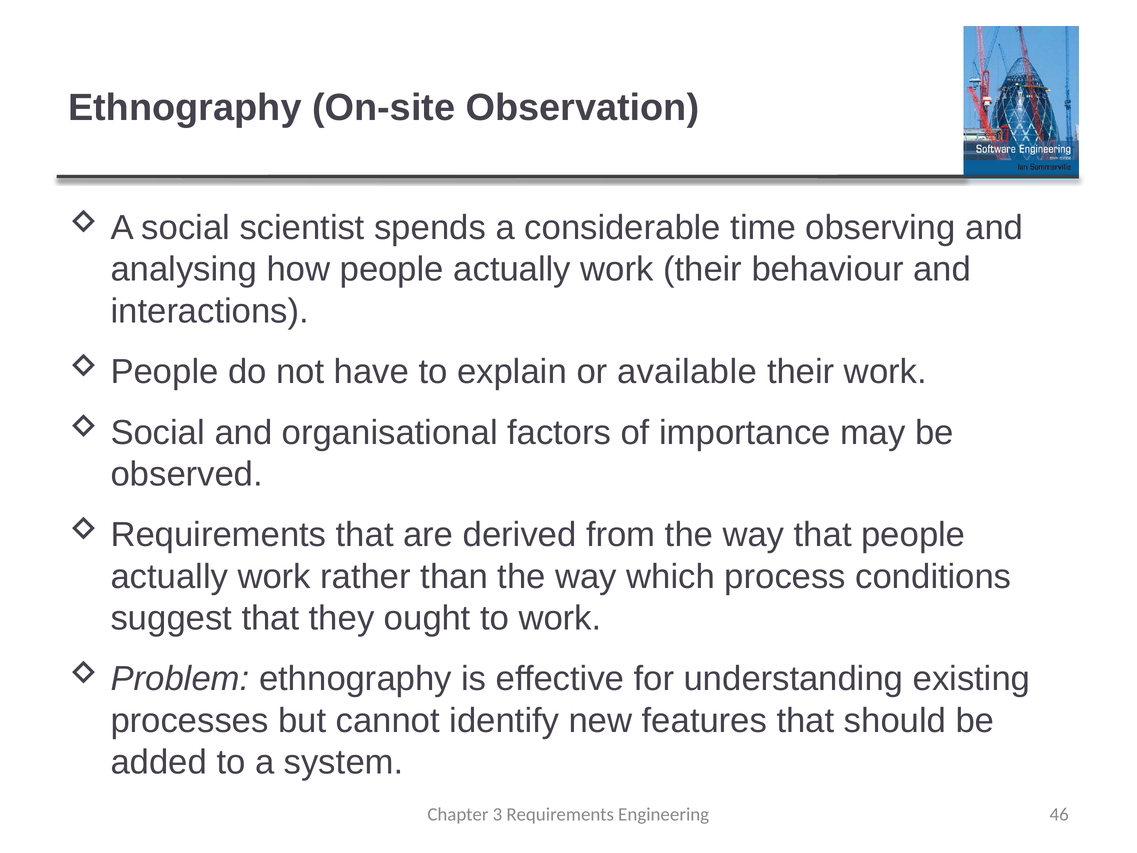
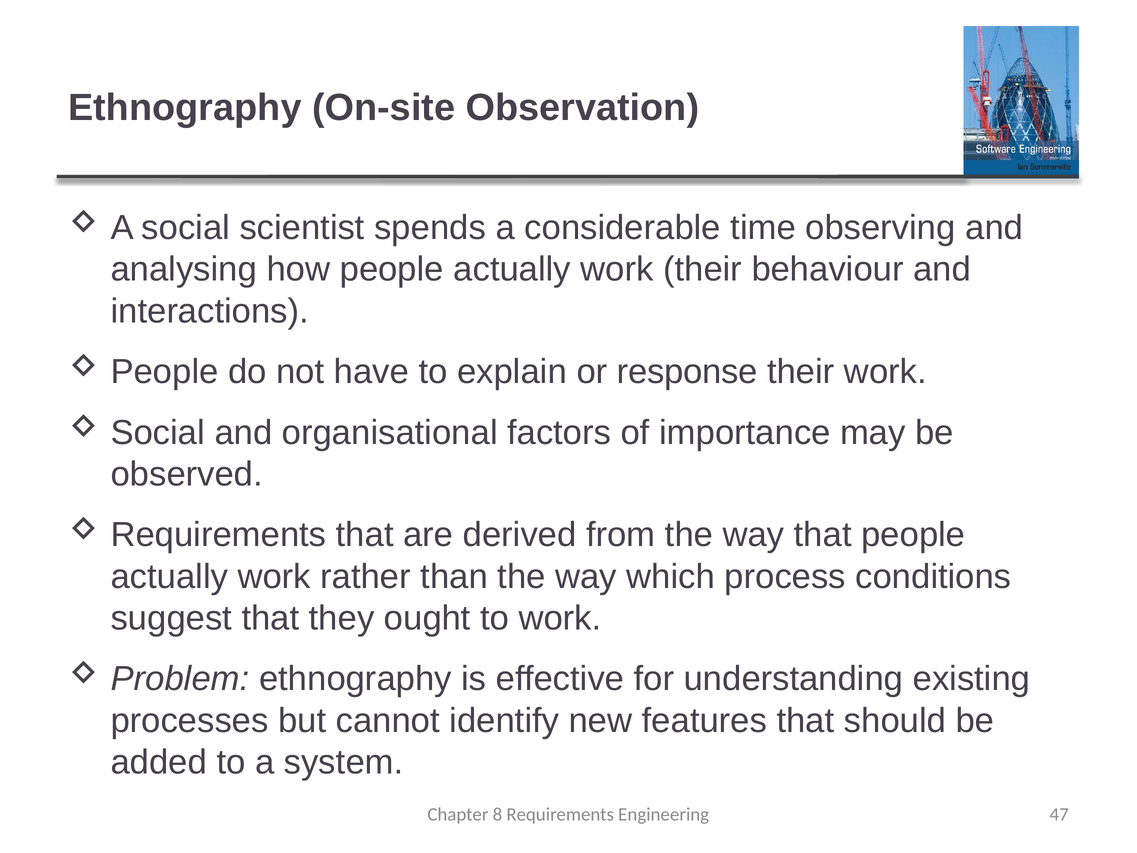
available: available -> response
3: 3 -> 8
46: 46 -> 47
